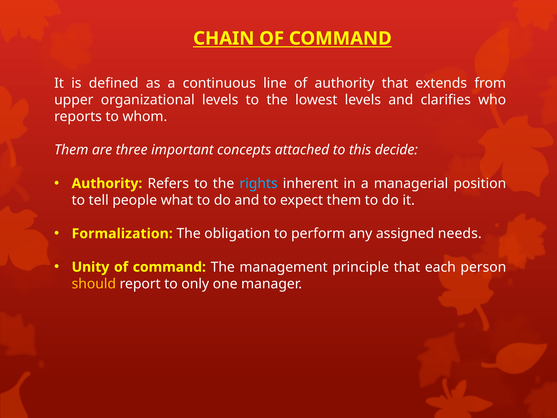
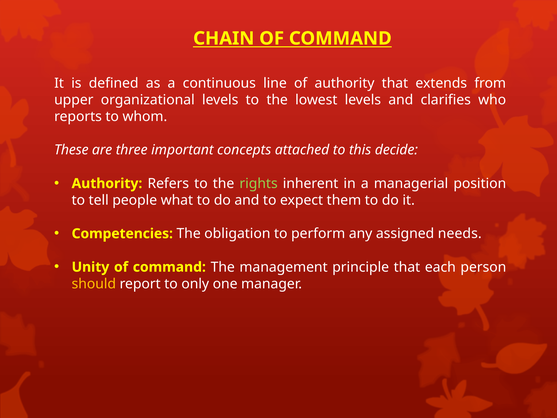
Them at (71, 150): Them -> These
rights colour: light blue -> light green
Formalization: Formalization -> Competencies
